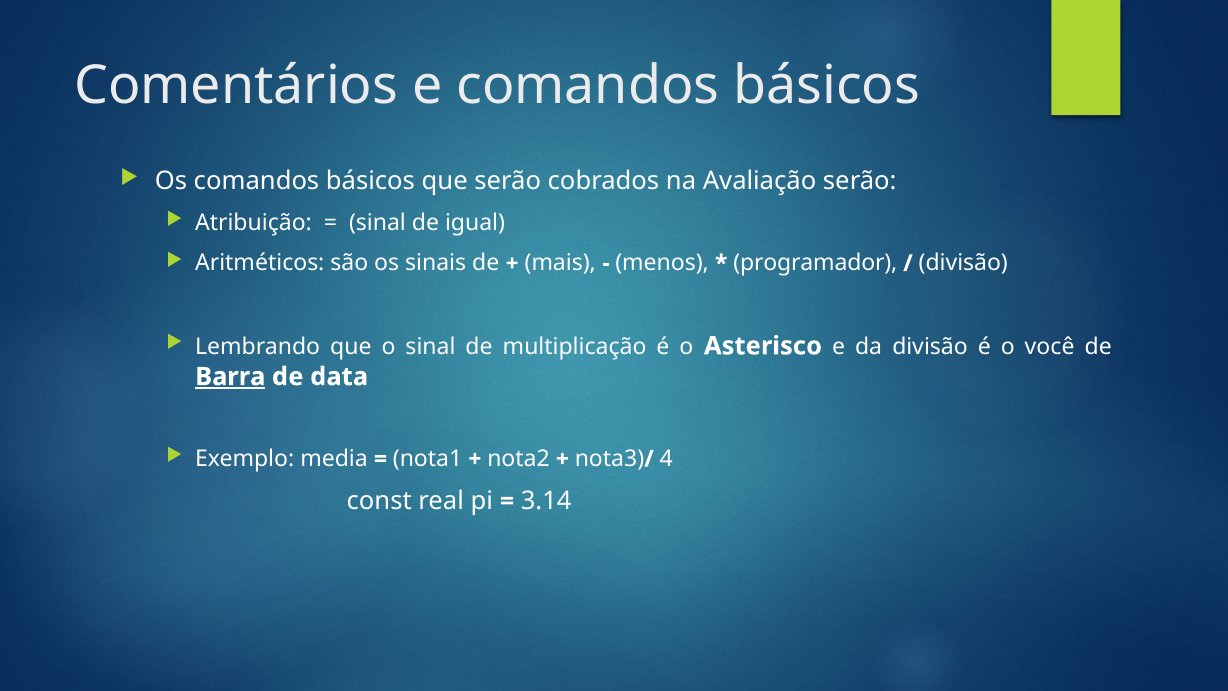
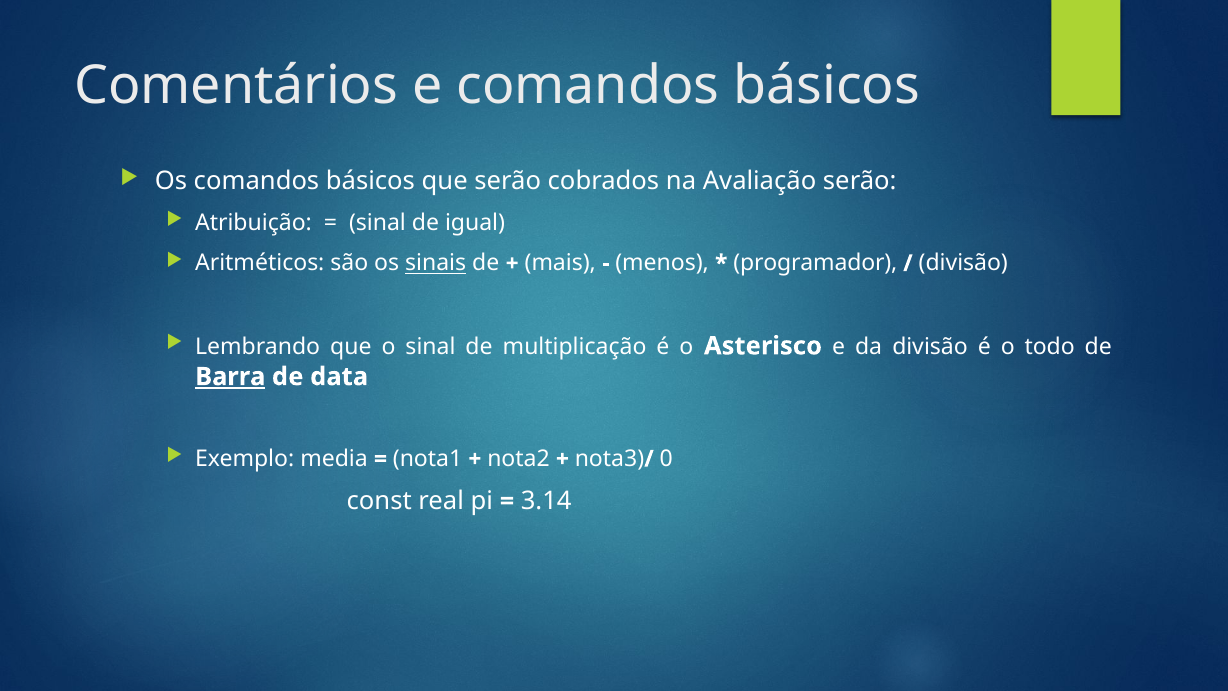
sinais underline: none -> present
você: você -> todo
4: 4 -> 0
